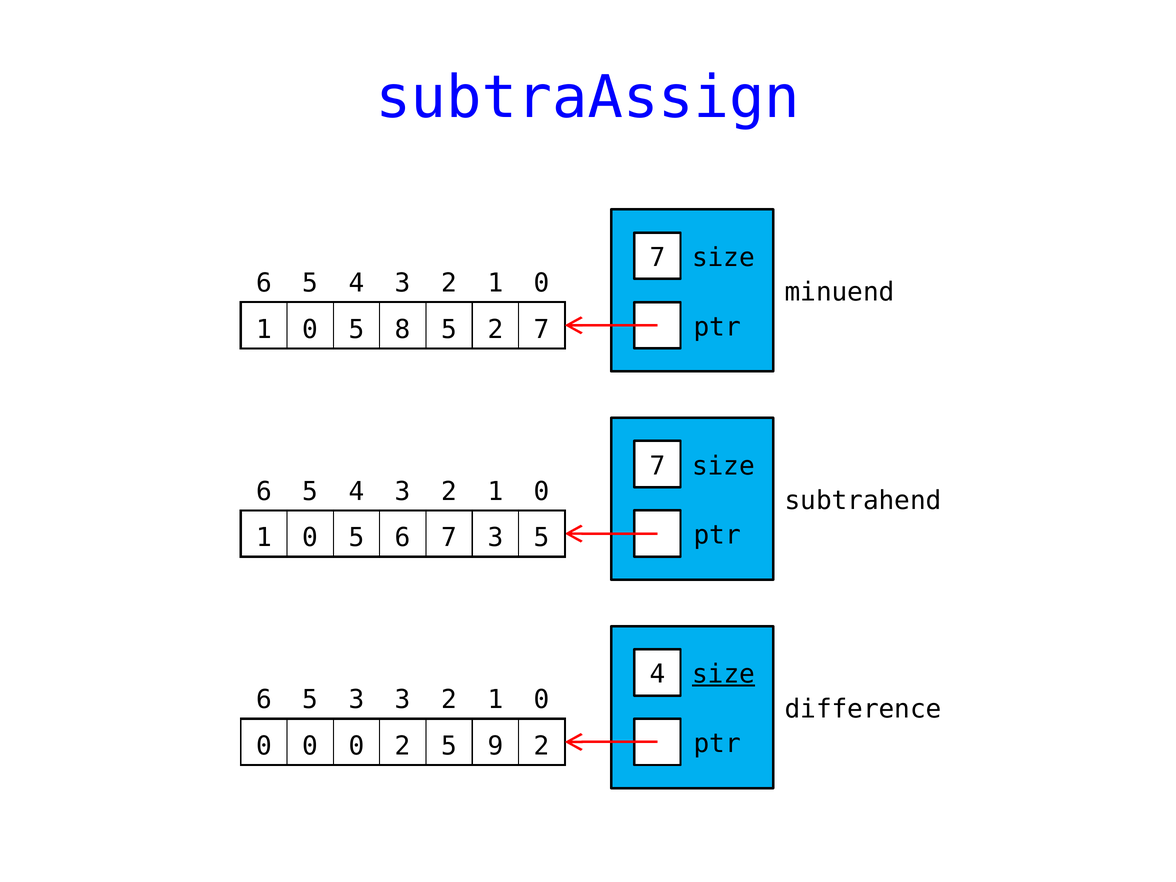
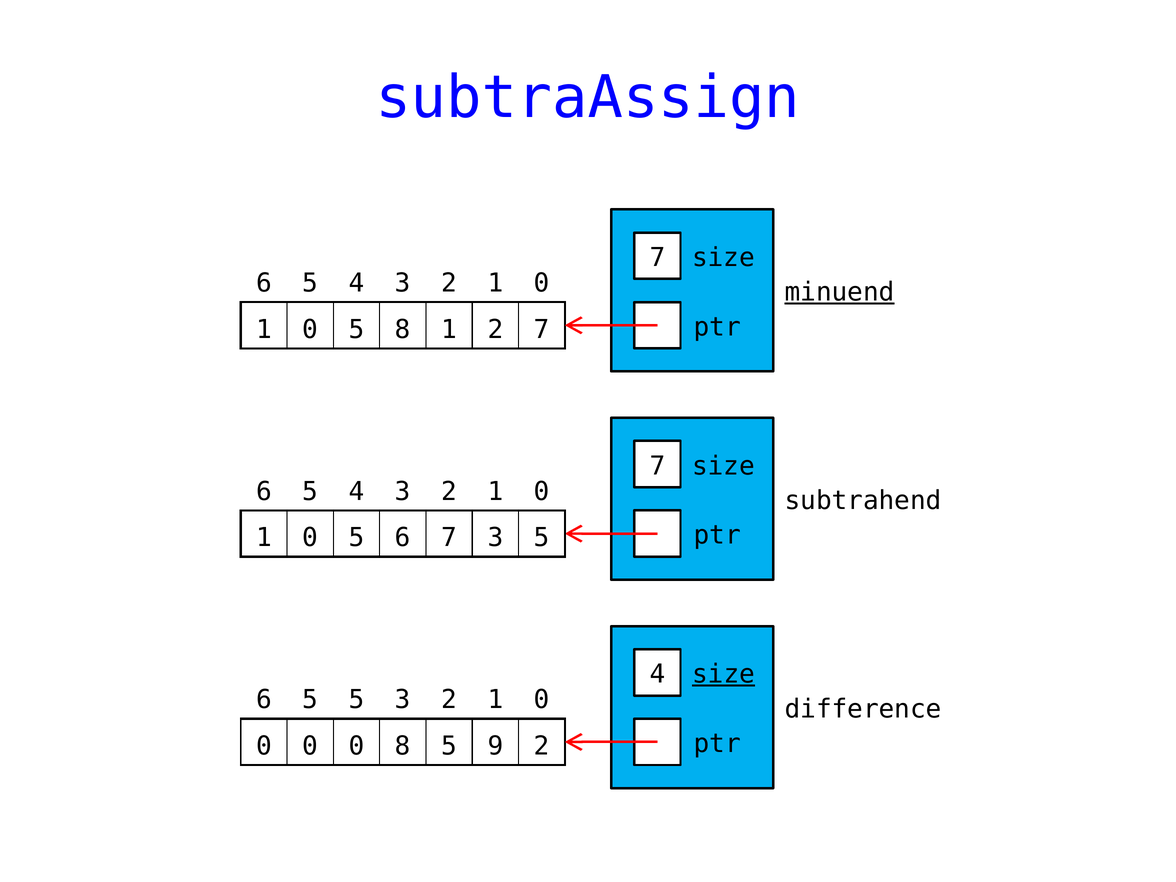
minuend underline: none -> present
8 5: 5 -> 1
5 3: 3 -> 5
0 2: 2 -> 8
